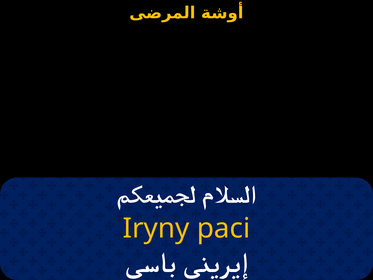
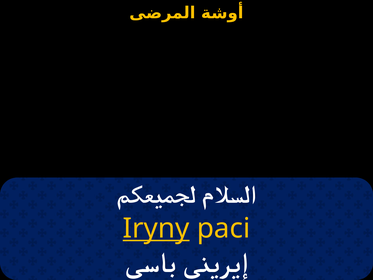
Iryny underline: none -> present
